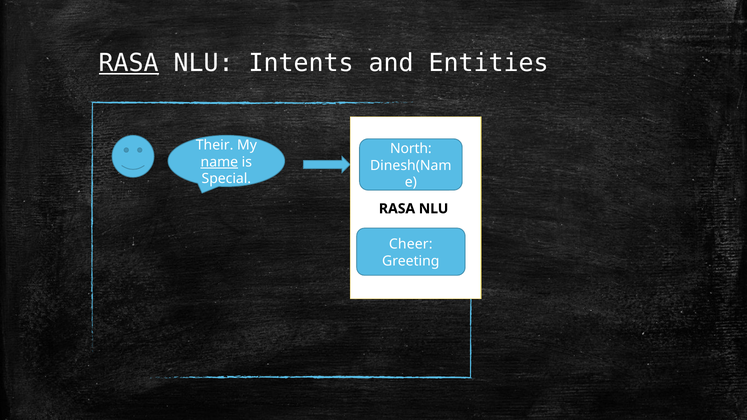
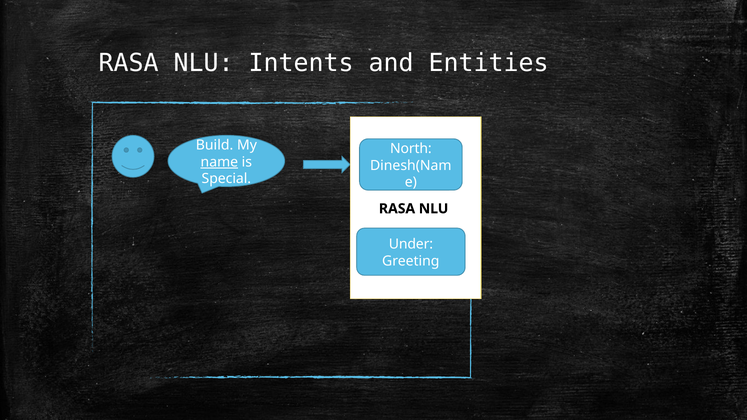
RASA at (129, 63) underline: present -> none
Their: Their -> Build
Cheer: Cheer -> Under
